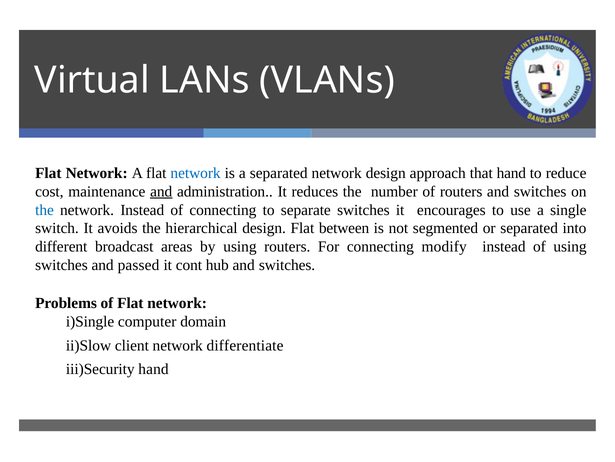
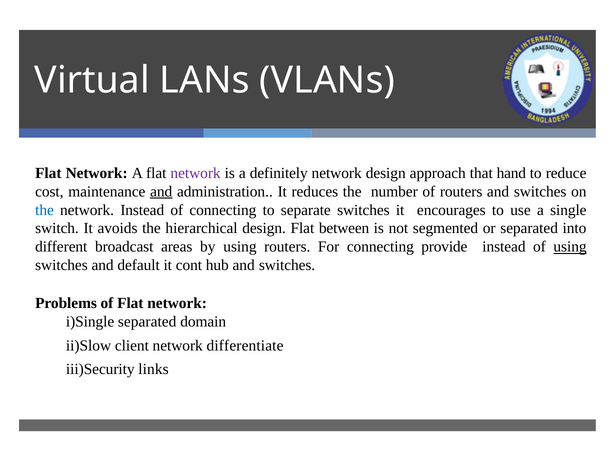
network at (196, 173) colour: blue -> purple
a separated: separated -> definitely
modify: modify -> provide
using at (570, 246) underline: none -> present
passed: passed -> default
computer at (147, 321): computer -> separated
hand at (154, 369): hand -> links
